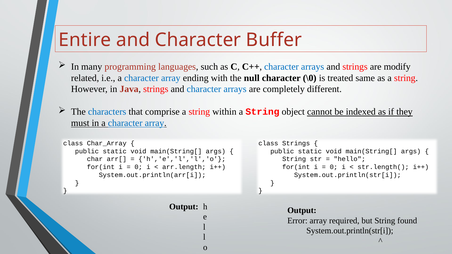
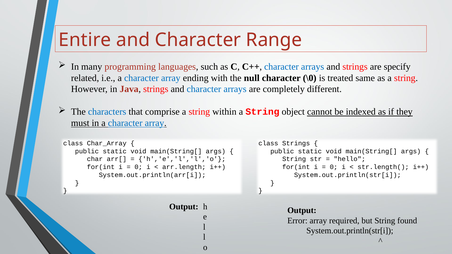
Buffer: Buffer -> Range
modify: modify -> specify
